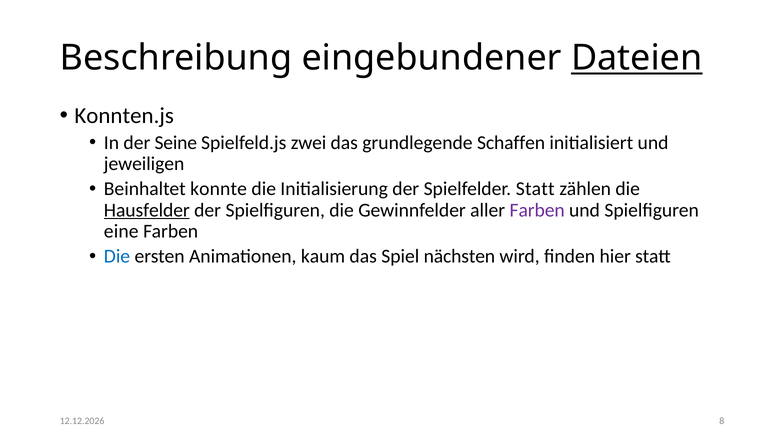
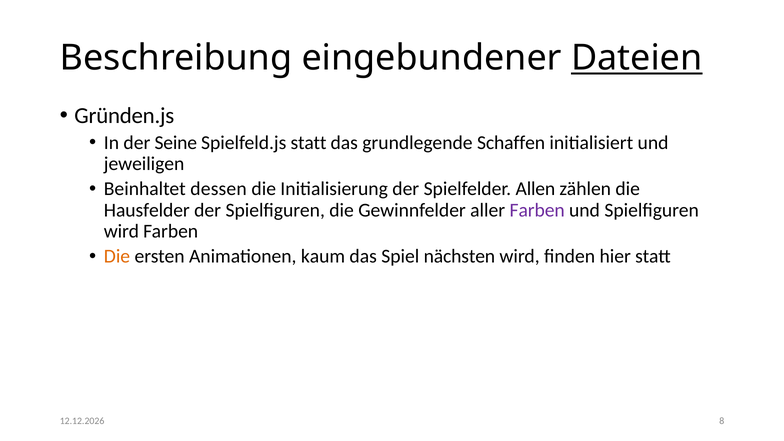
Konnten.js: Konnten.js -> Gründen.js
Spielfeld.js zwei: zwei -> statt
konnte: konnte -> dessen
Spielfelder Statt: Statt -> Allen
Hausfelder underline: present -> none
eine at (121, 231): eine -> wird
Die at (117, 256) colour: blue -> orange
